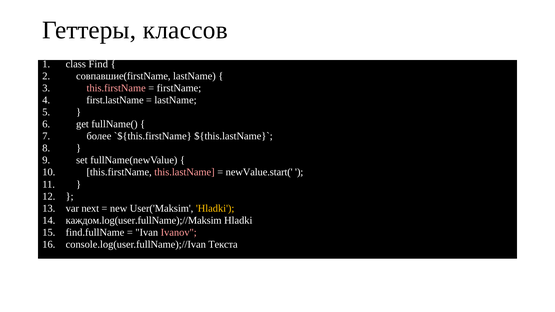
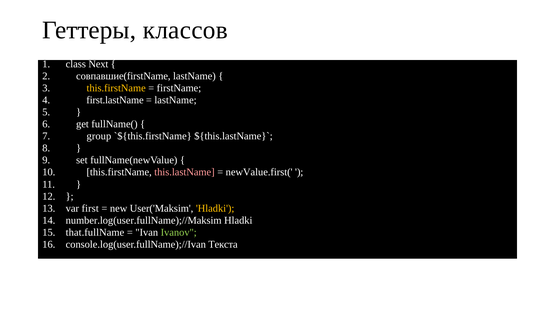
Find: Find -> Next
this.firstName at (116, 88) colour: pink -> yellow
более: более -> group
newValue.start(: newValue.start( -> newValue.first(
next: next -> first
каждом.log(user.fullName);//Maksim: каждом.log(user.fullName);//Maksim -> number.log(user.fullName);//Maksim
find.fullName: find.fullName -> that.fullName
Ivanov colour: pink -> light green
